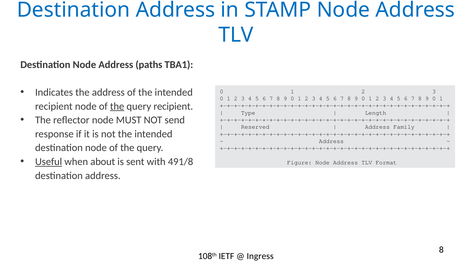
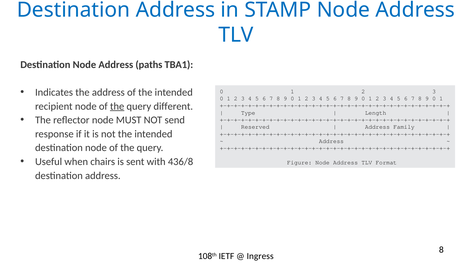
query recipient: recipient -> different
Useful underline: present -> none
about: about -> chairs
491/8: 491/8 -> 436/8
